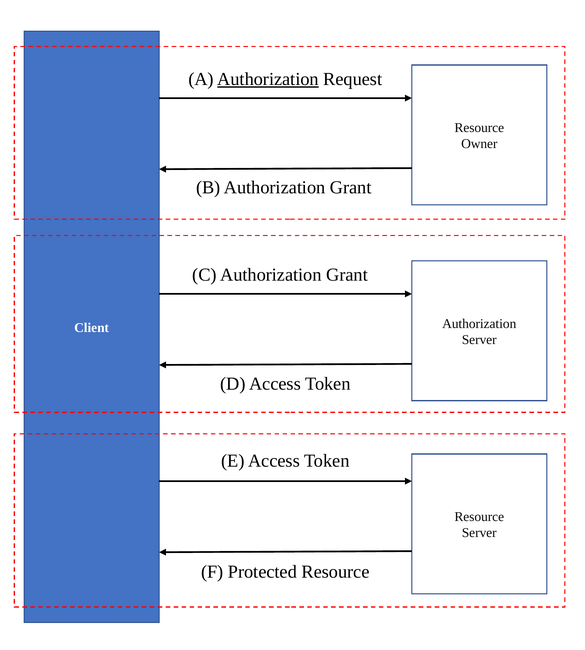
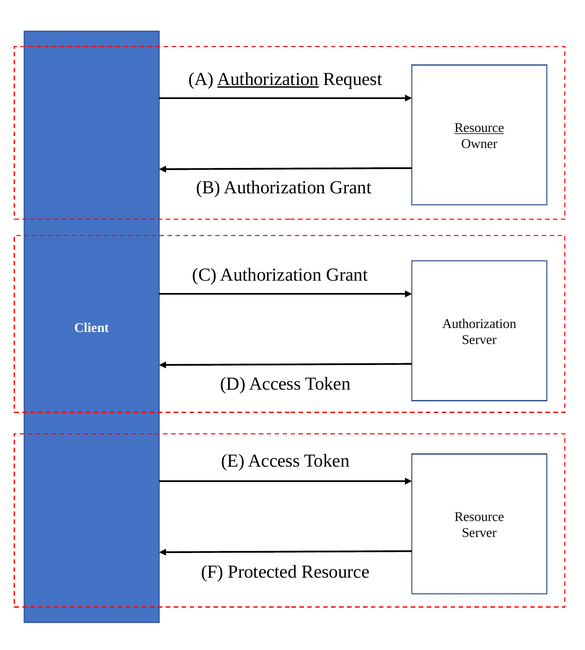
Resource at (479, 128) underline: none -> present
